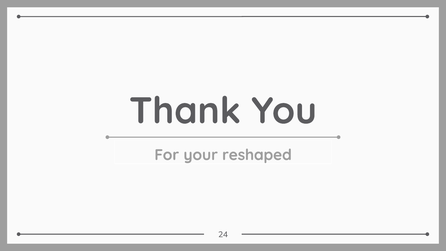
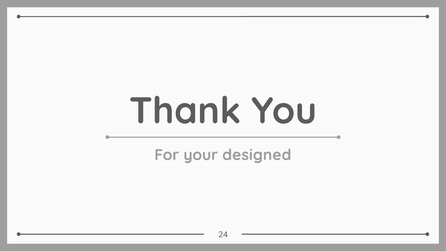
reshaped: reshaped -> designed
